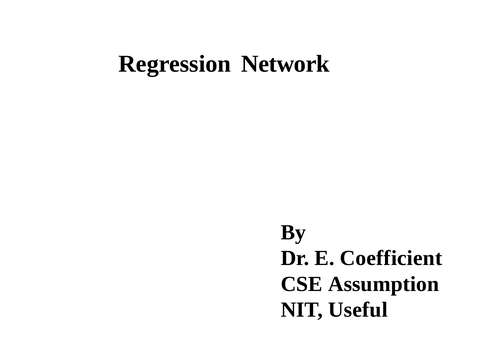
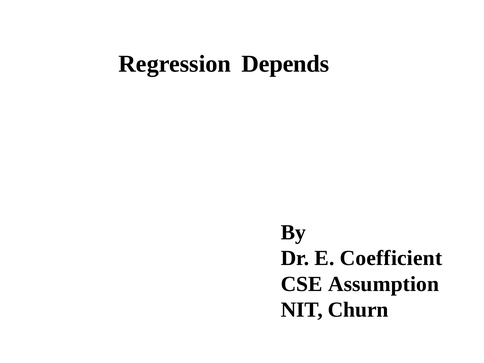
Network: Network -> Depends
Useful: Useful -> Churn
